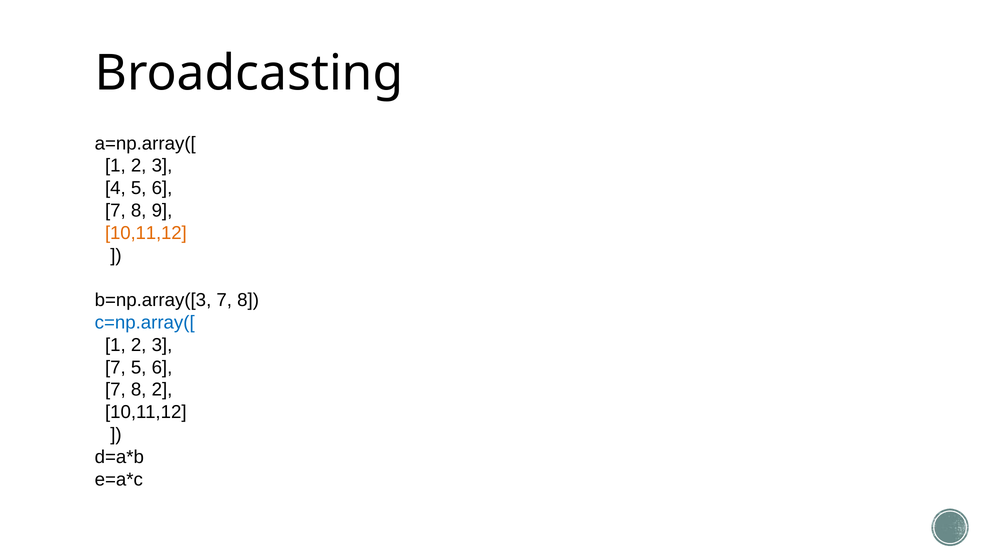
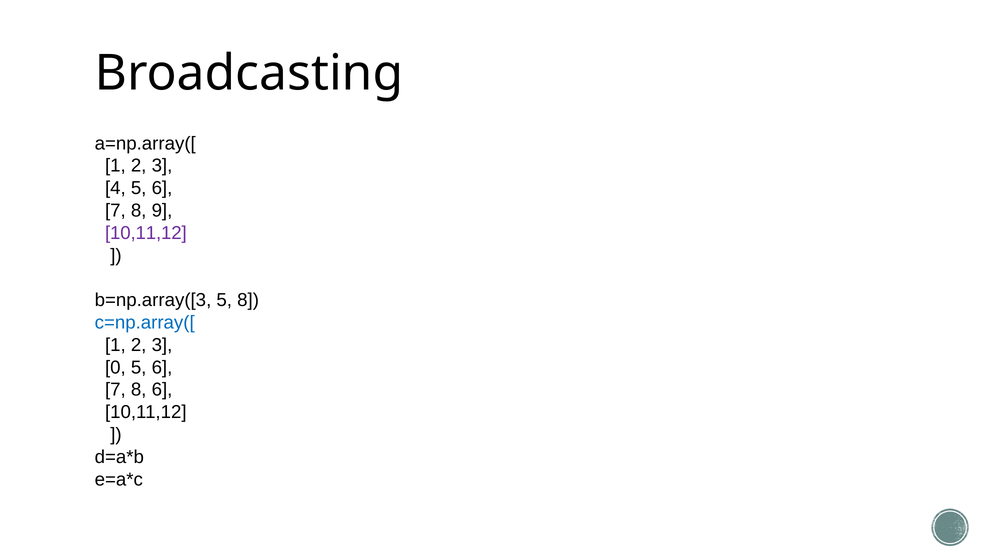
10,11,12 at (146, 233) colour: orange -> purple
b=np.array([3 7: 7 -> 5
7 at (115, 368): 7 -> 0
8 2: 2 -> 6
